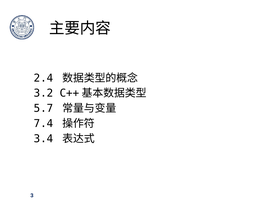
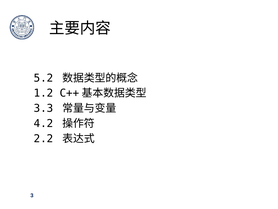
2.4: 2.4 -> 5.2
3.2: 3.2 -> 1.2
5.7: 5.7 -> 3.3
7.4: 7.4 -> 4.2
3.4: 3.4 -> 2.2
